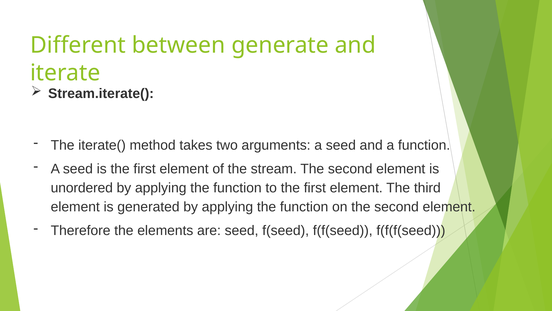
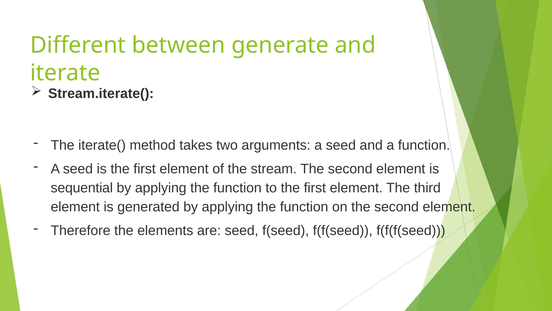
unordered: unordered -> sequential
